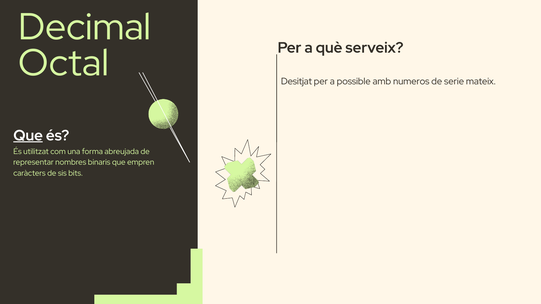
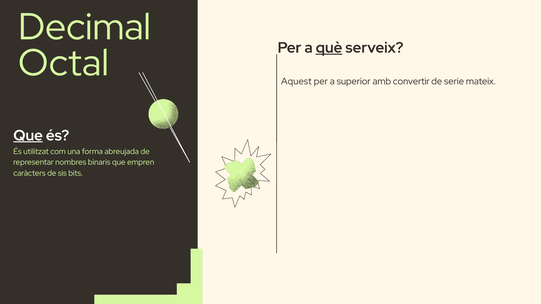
què underline: none -> present
Desitjat: Desitjat -> Aquest
possible: possible -> superior
numeros: numeros -> convertir
